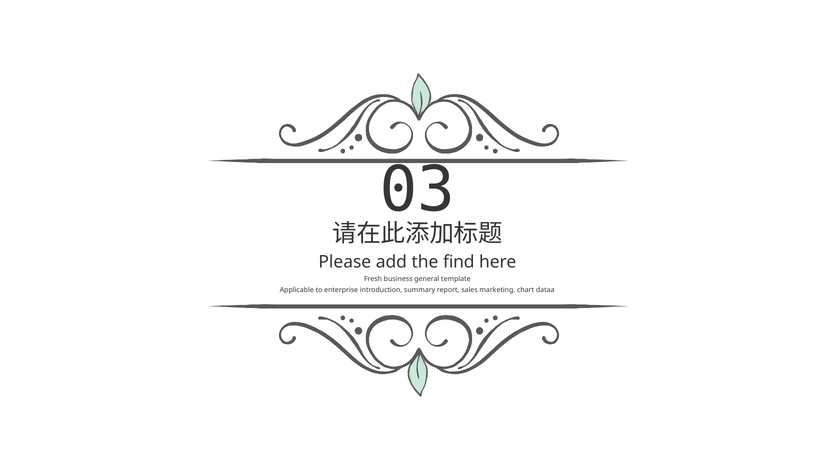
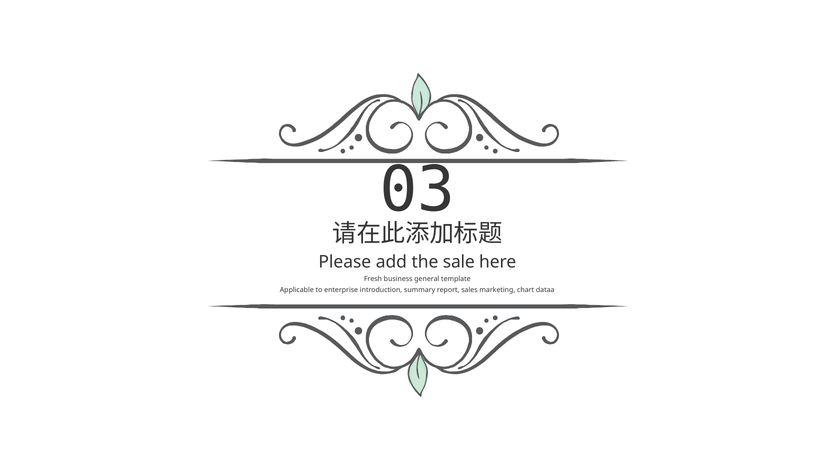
find: find -> sale
